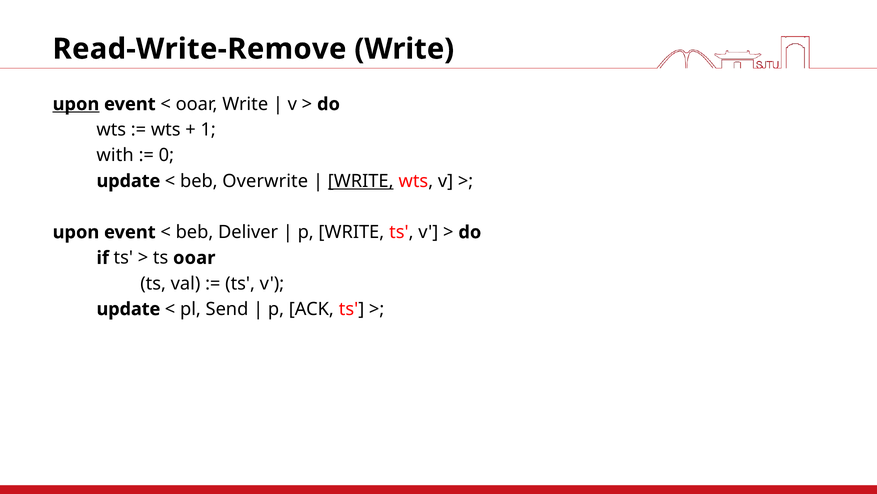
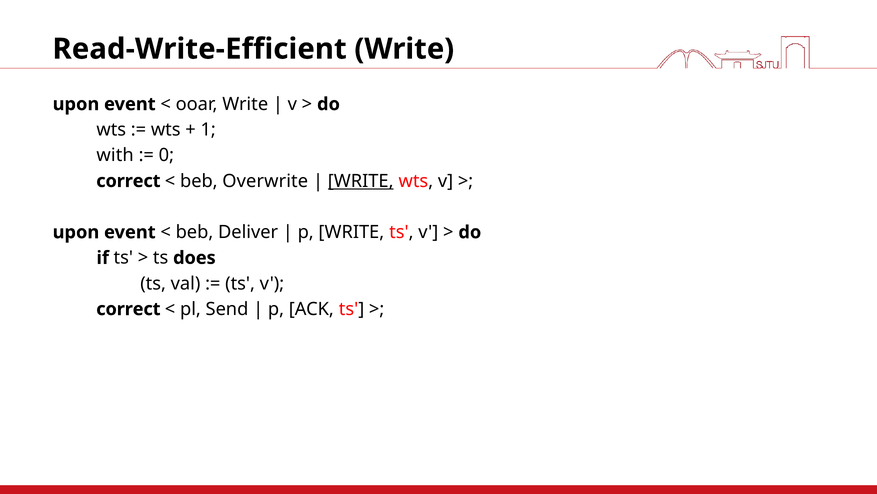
Read-Write-Remove: Read-Write-Remove -> Read-Write-Efficient
upon at (76, 104) underline: present -> none
update at (128, 181): update -> correct
ts ooar: ooar -> does
update at (128, 309): update -> correct
